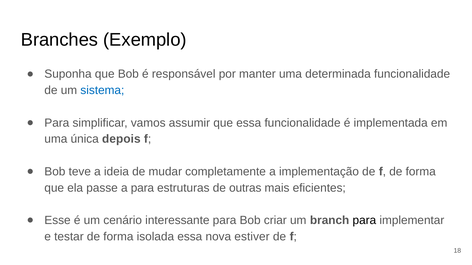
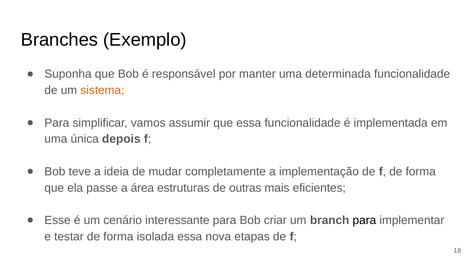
sistema colour: blue -> orange
a para: para -> área
estiver: estiver -> etapas
